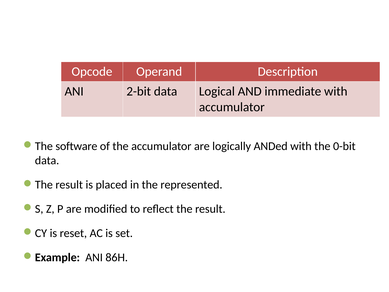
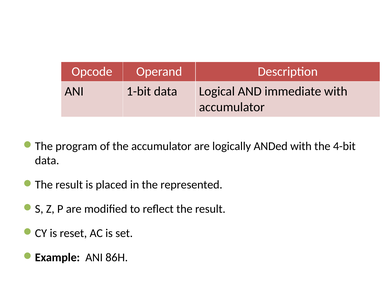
2-bit: 2-bit -> 1-bit
software: software -> program
0-bit: 0-bit -> 4-bit
